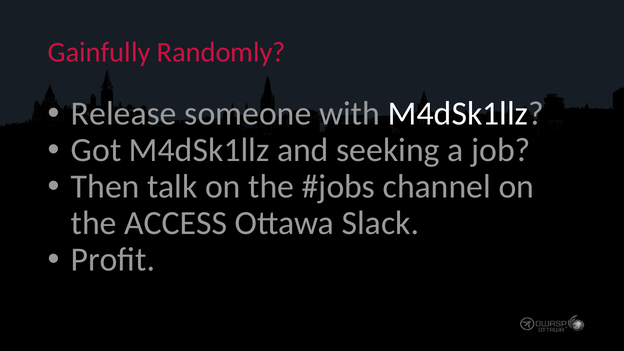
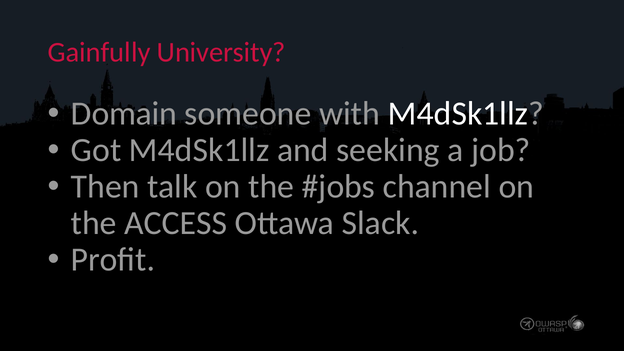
Randomly: Randomly -> University
Release: Release -> Domain
